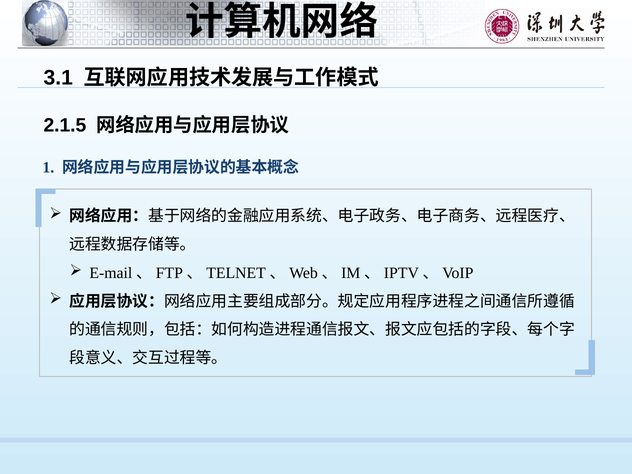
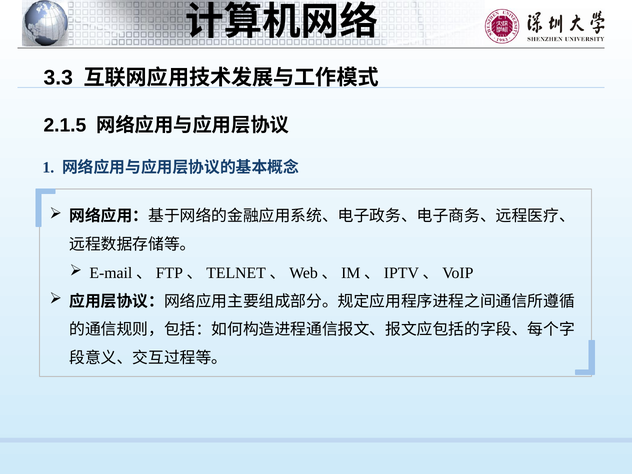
3.1: 3.1 -> 3.3
